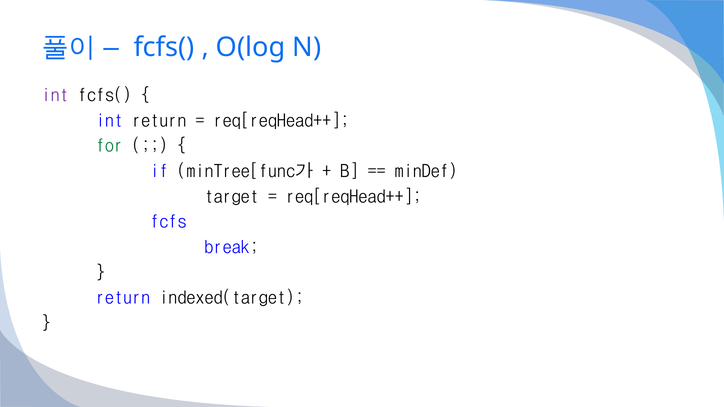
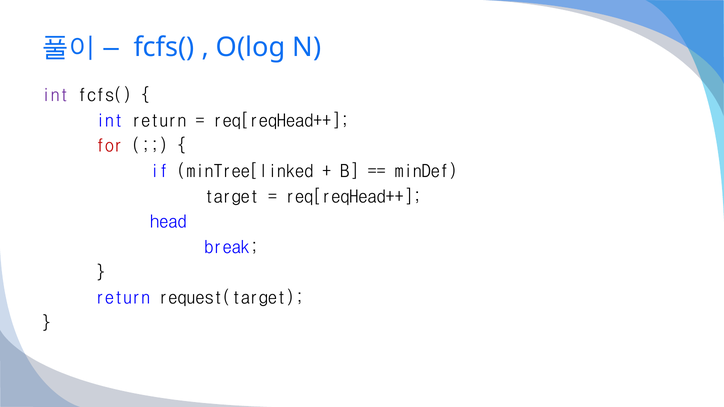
for colour: green -> red
minTree[func가: minTree[func가 -> minTree[linked
fcfs: fcfs -> head
indexed(target: indexed(target -> request(target
